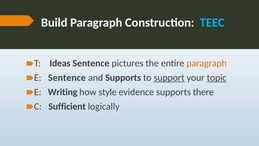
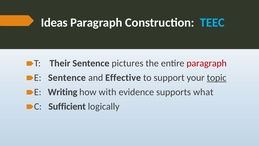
Build: Build -> Ideas
Ideas: Ideas -> Their
paragraph at (207, 63) colour: orange -> red
and Supports: Supports -> Effective
support underline: present -> none
style: style -> with
there: there -> what
